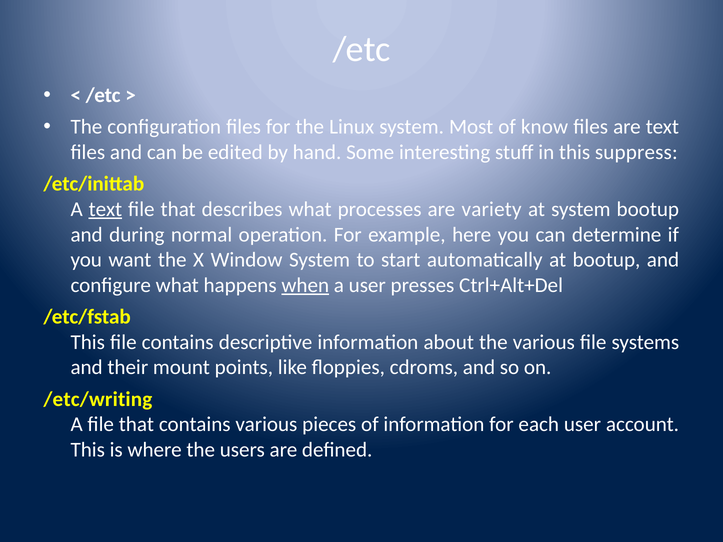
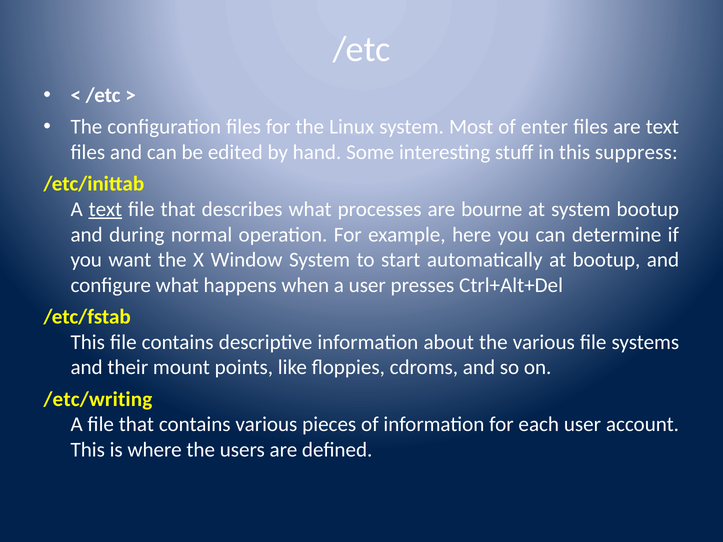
know: know -> enter
variety: variety -> bourne
when underline: present -> none
